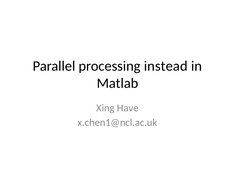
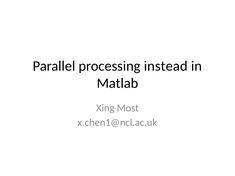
Have: Have -> Most
